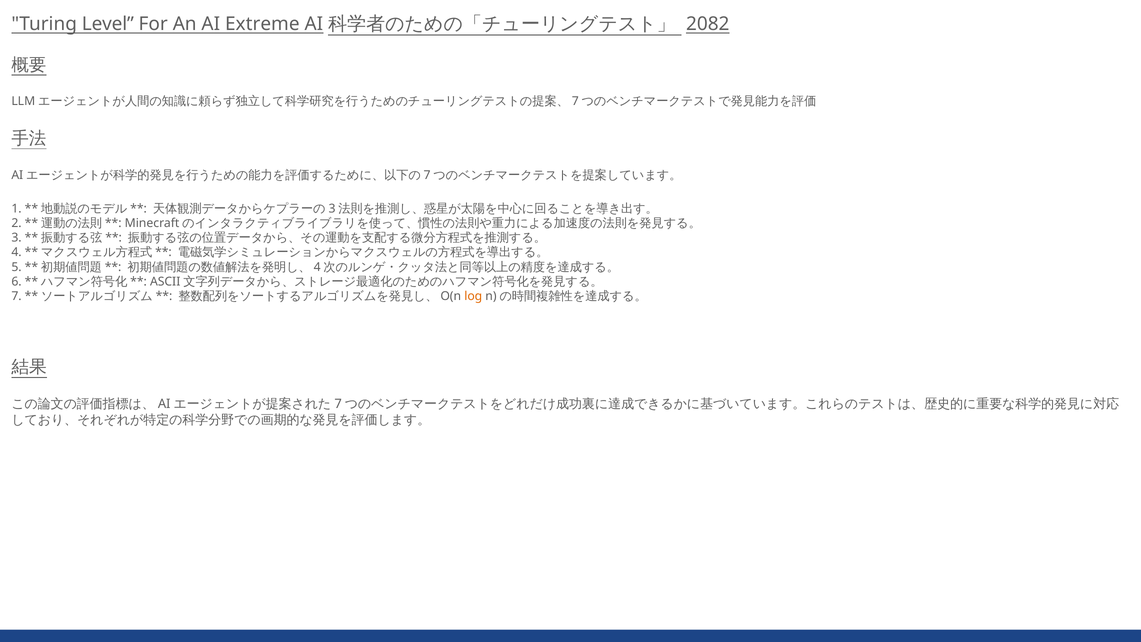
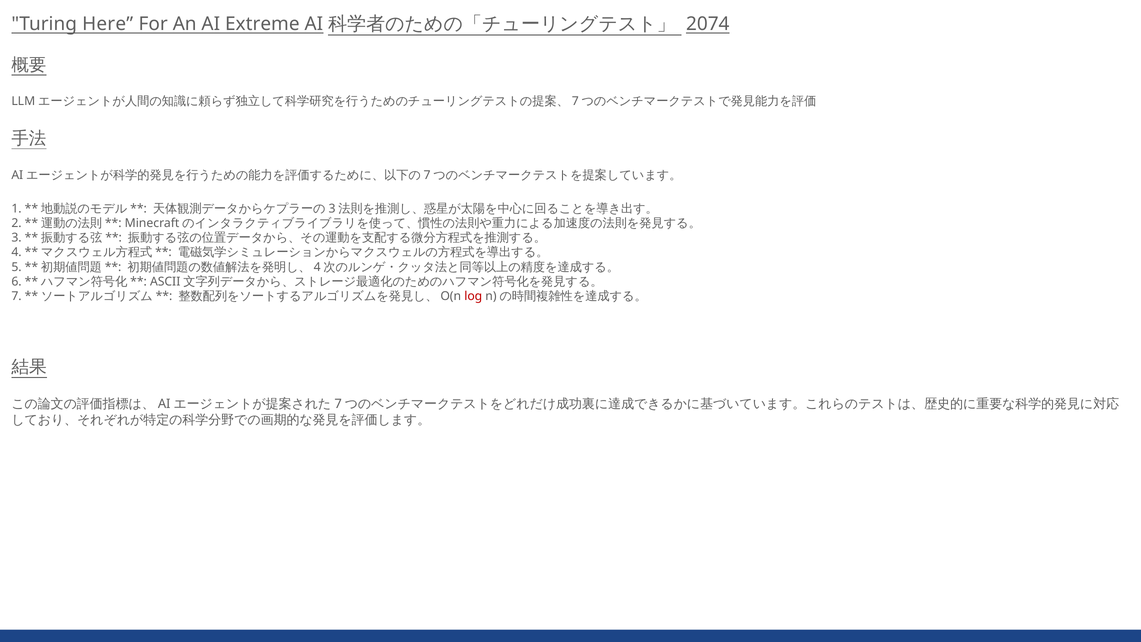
Level: Level -> Here
2082: 2082 -> 2074
log colour: orange -> red
